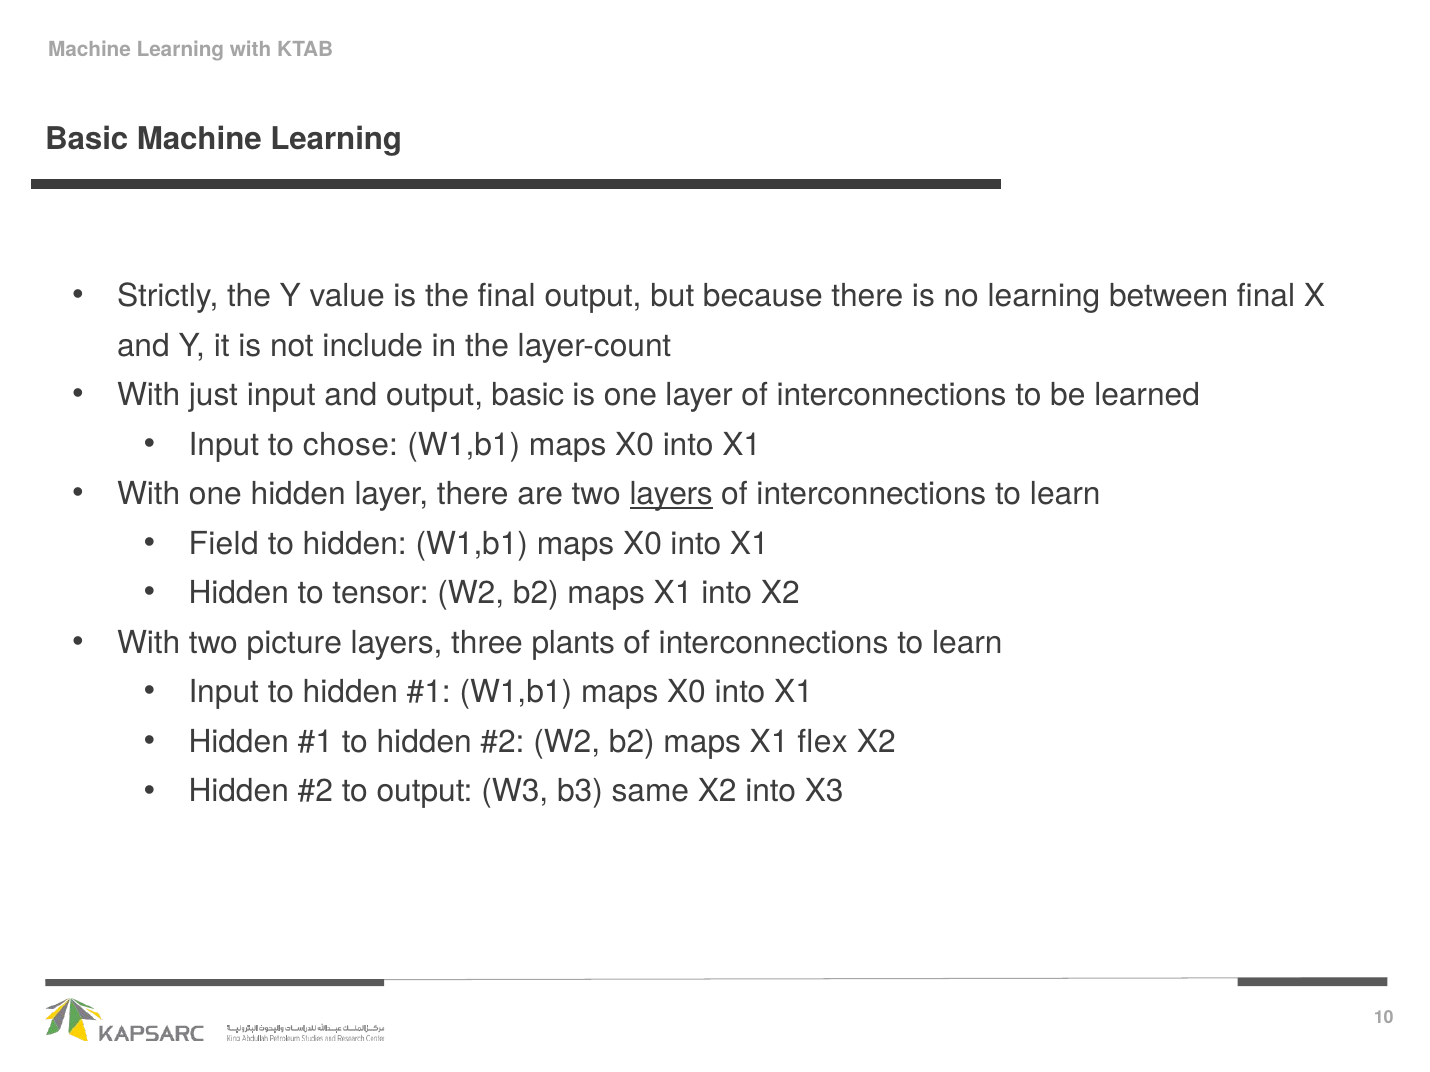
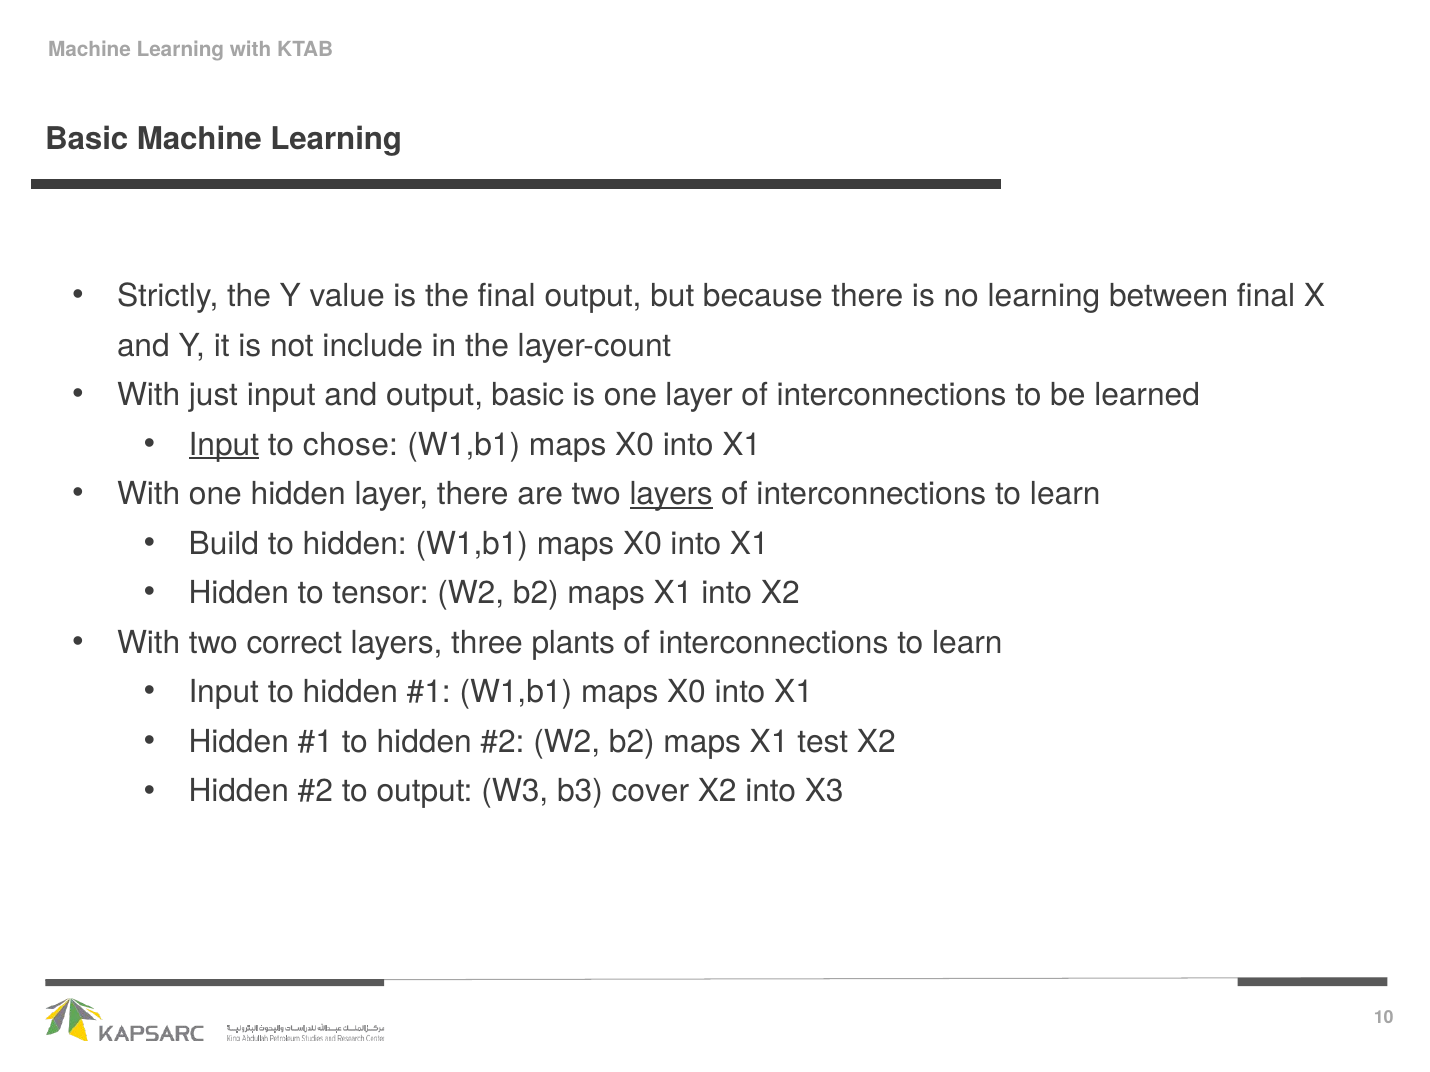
Input at (224, 445) underline: none -> present
Field: Field -> Build
picture: picture -> correct
flex: flex -> test
same: same -> cover
